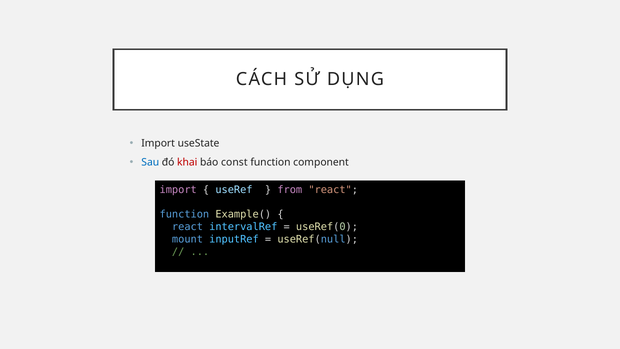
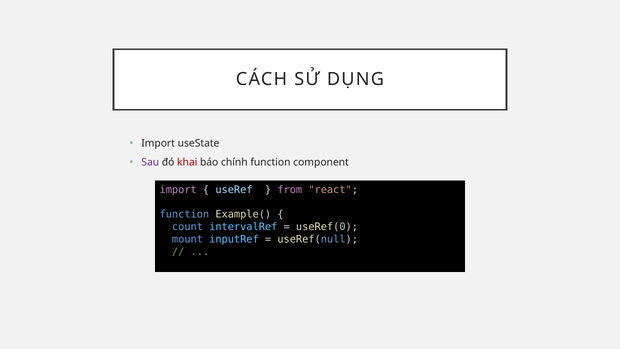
Sau colour: blue -> purple
const: const -> chính
react at (187, 227): react -> count
